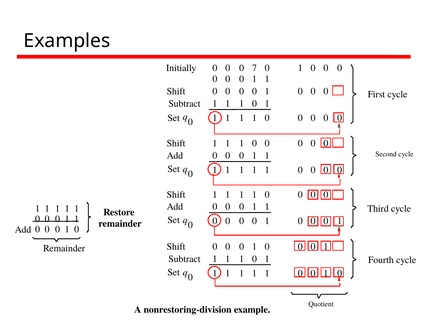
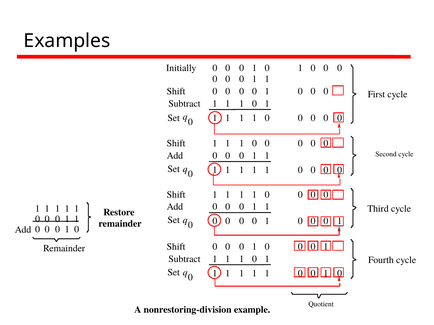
7 at (254, 68): 7 -> 1
